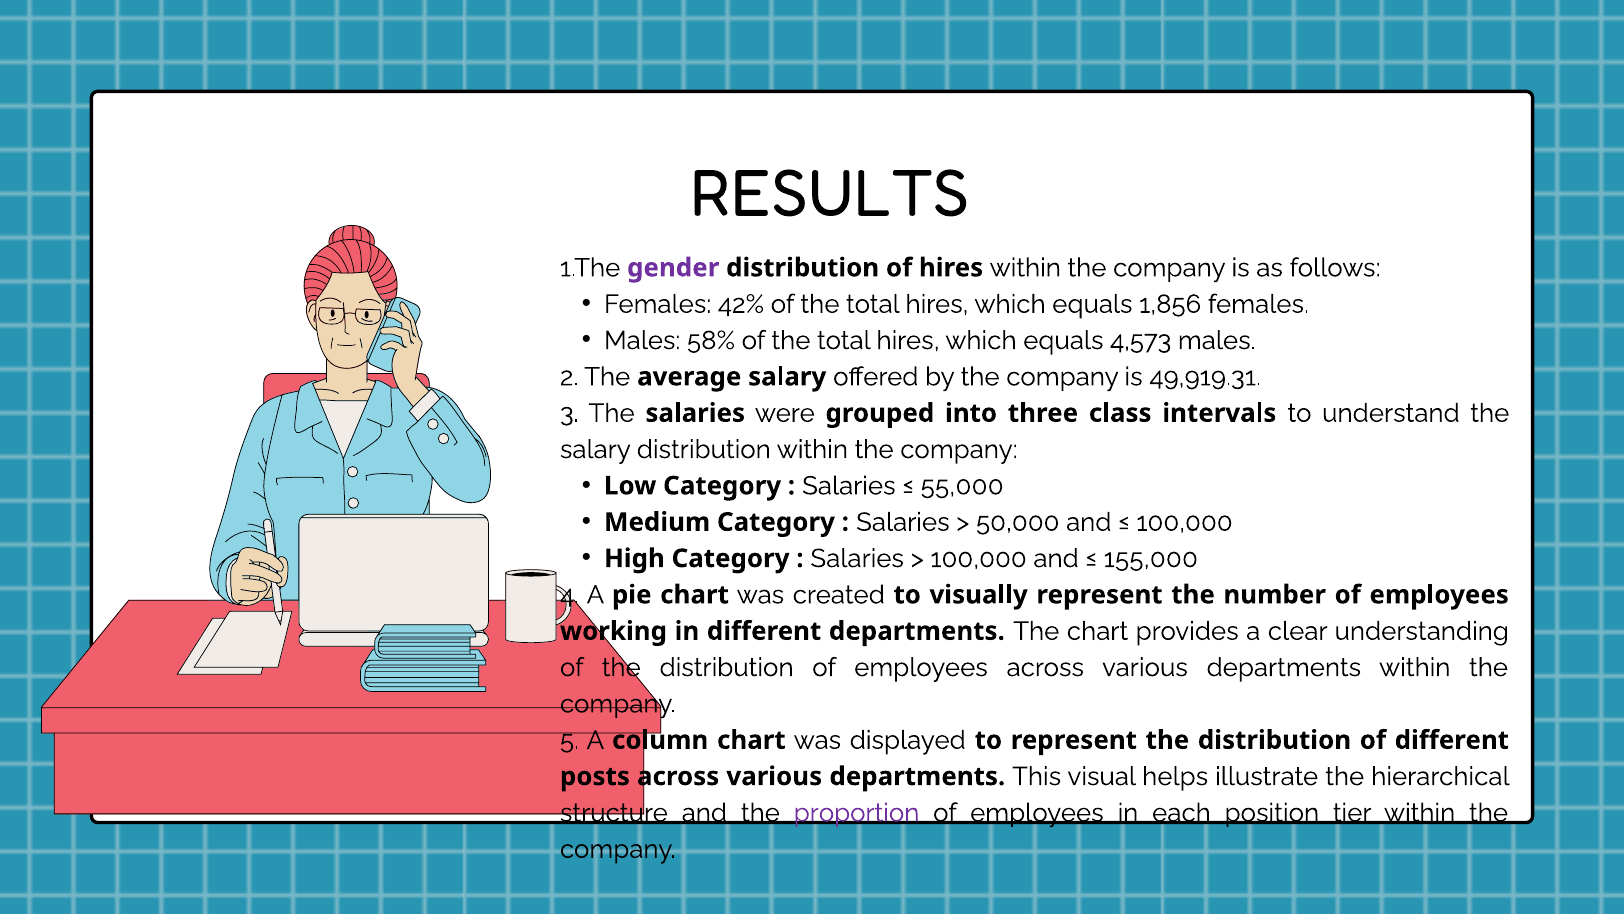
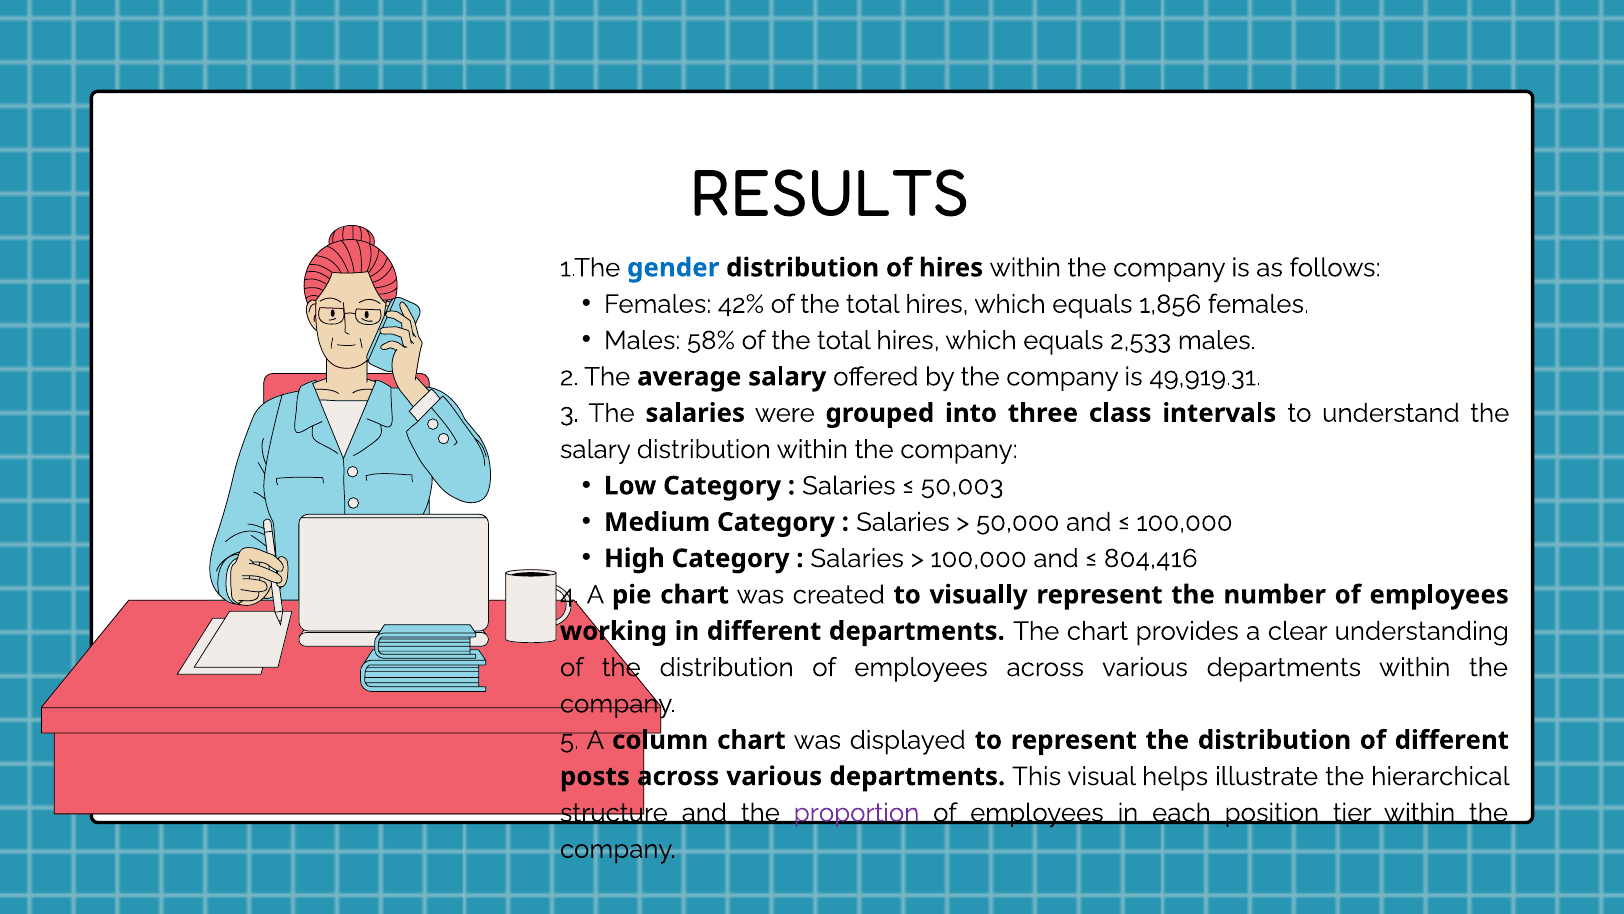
gender colour: purple -> blue
4,573: 4,573 -> 2,533
55,000: 55,000 -> 50,003
155,000: 155,000 -> 804,416
